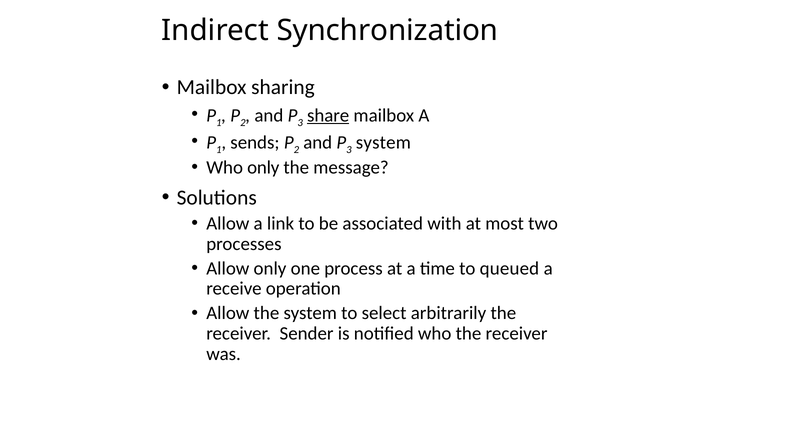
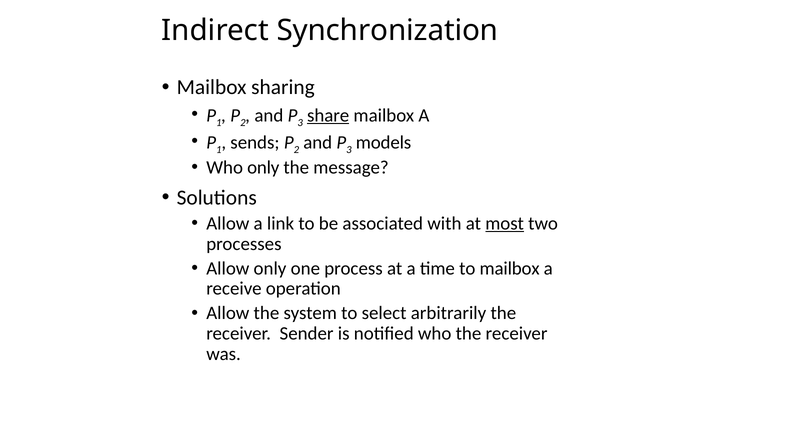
system at (383, 143): system -> models
most underline: none -> present
to queued: queued -> mailbox
